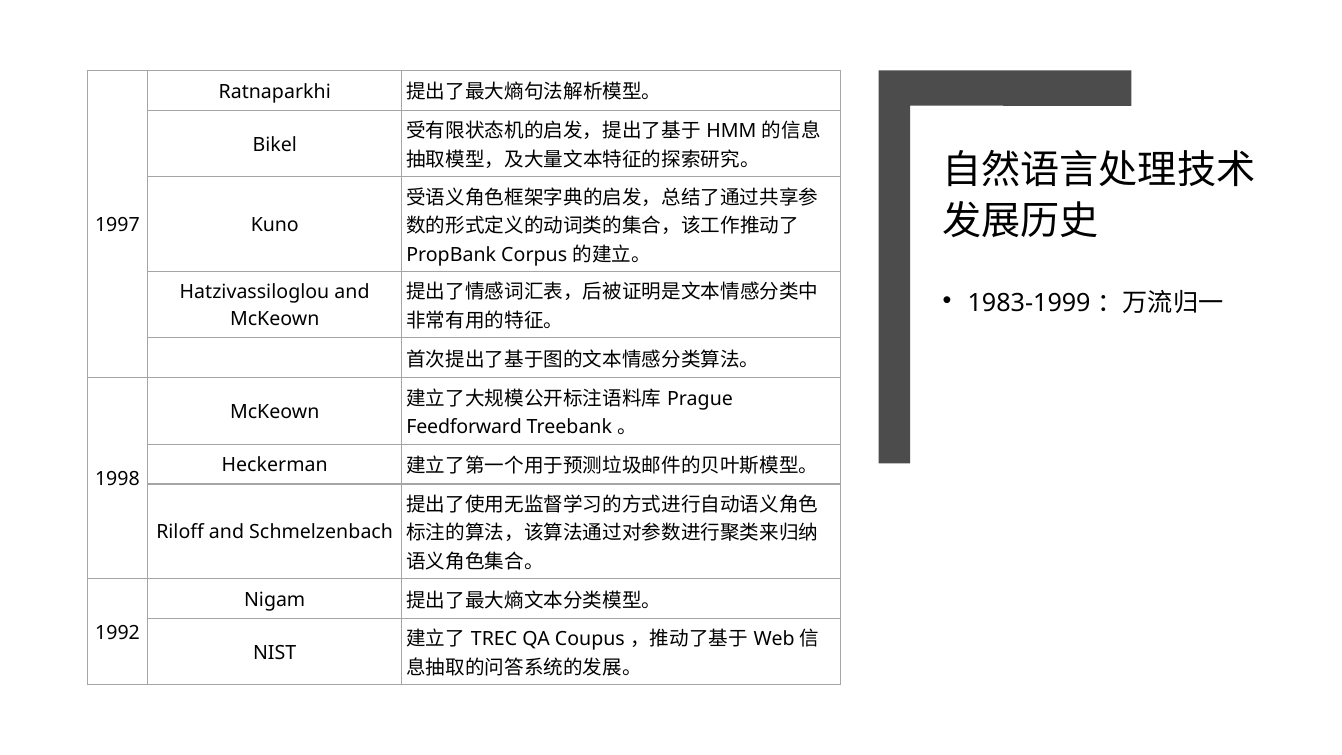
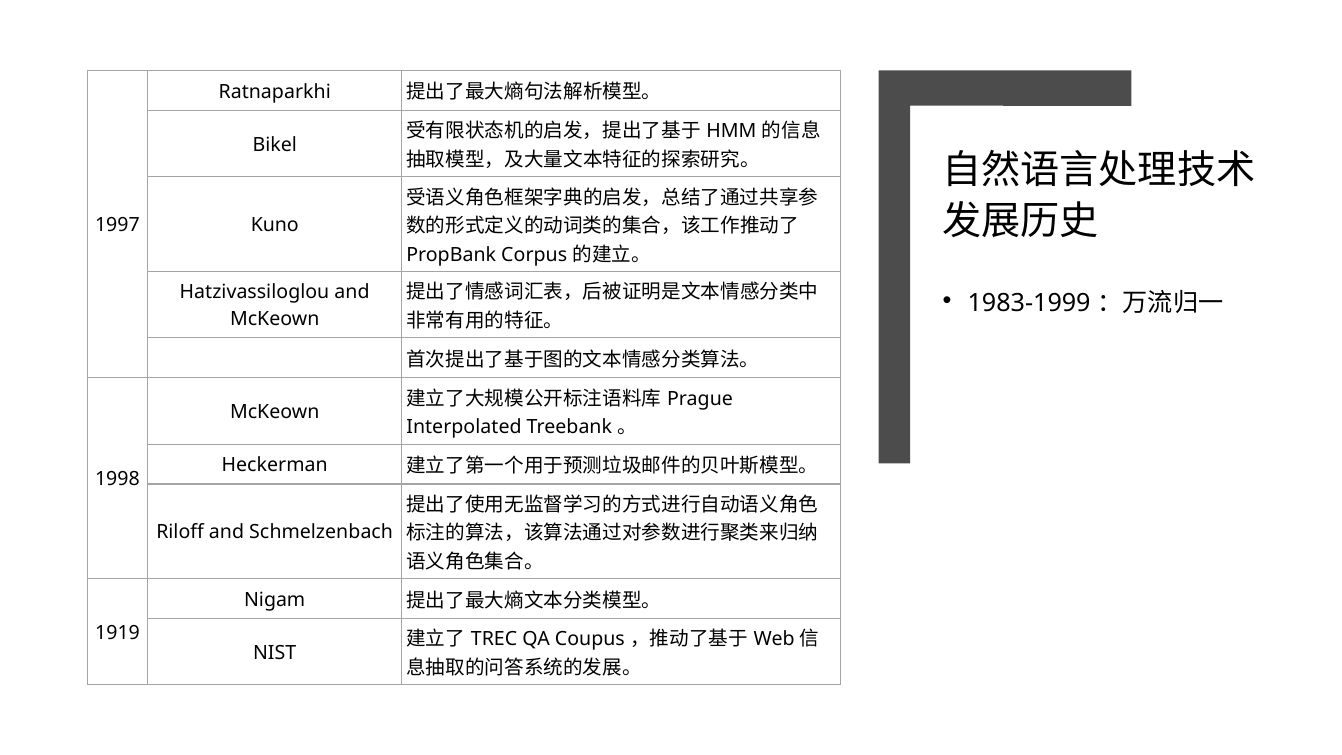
Feedforward: Feedforward -> Interpolated
1992: 1992 -> 1919
